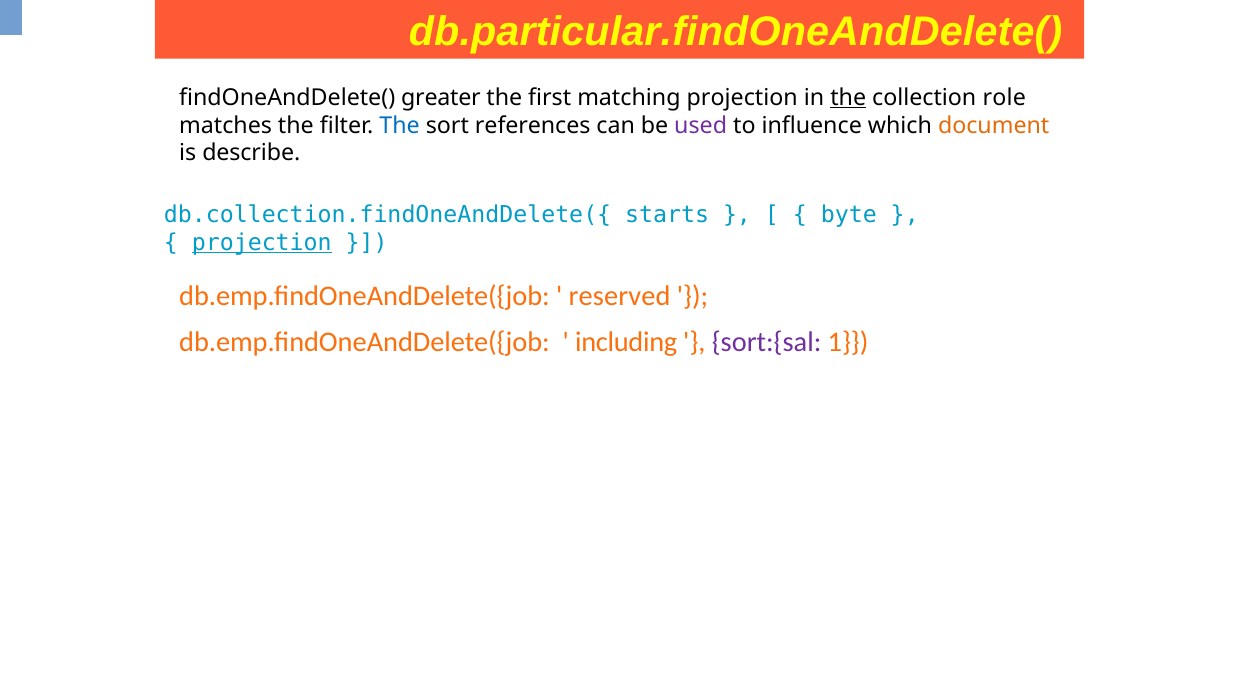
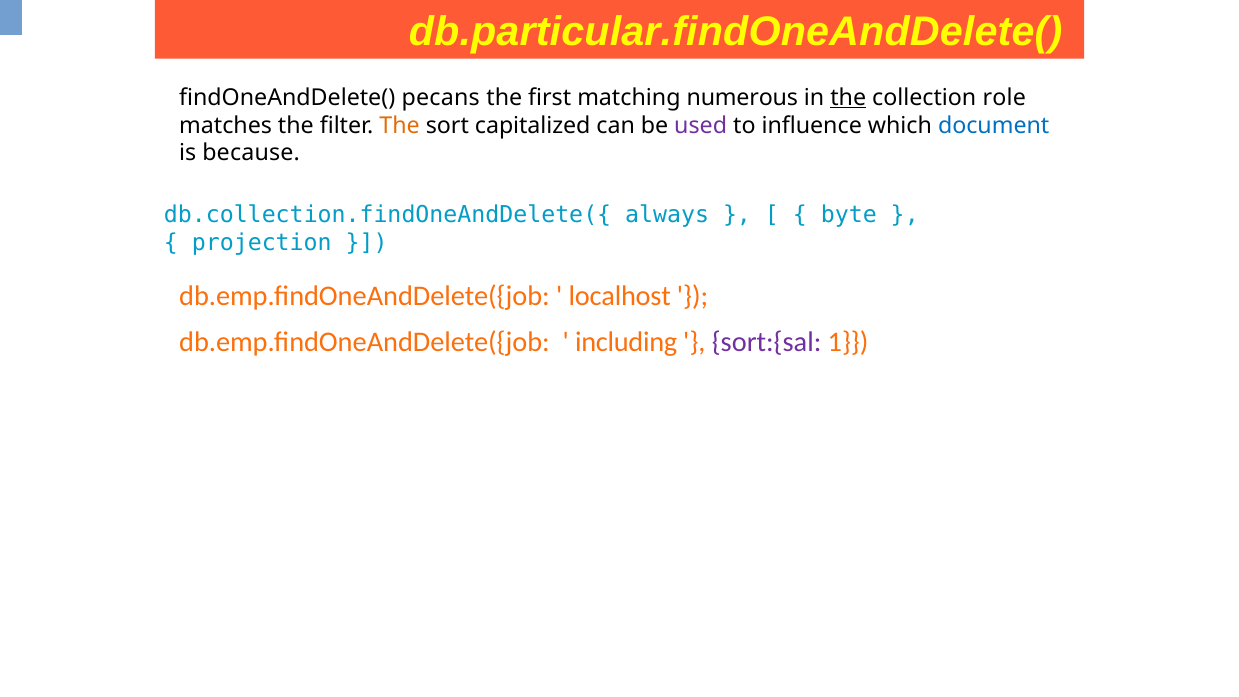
greater: greater -> pecans
matching projection: projection -> numerous
The at (400, 125) colour: blue -> orange
references: references -> capitalized
document colour: orange -> blue
describe: describe -> because
starts: starts -> always
projection at (262, 243) underline: present -> none
reserved: reserved -> localhost
